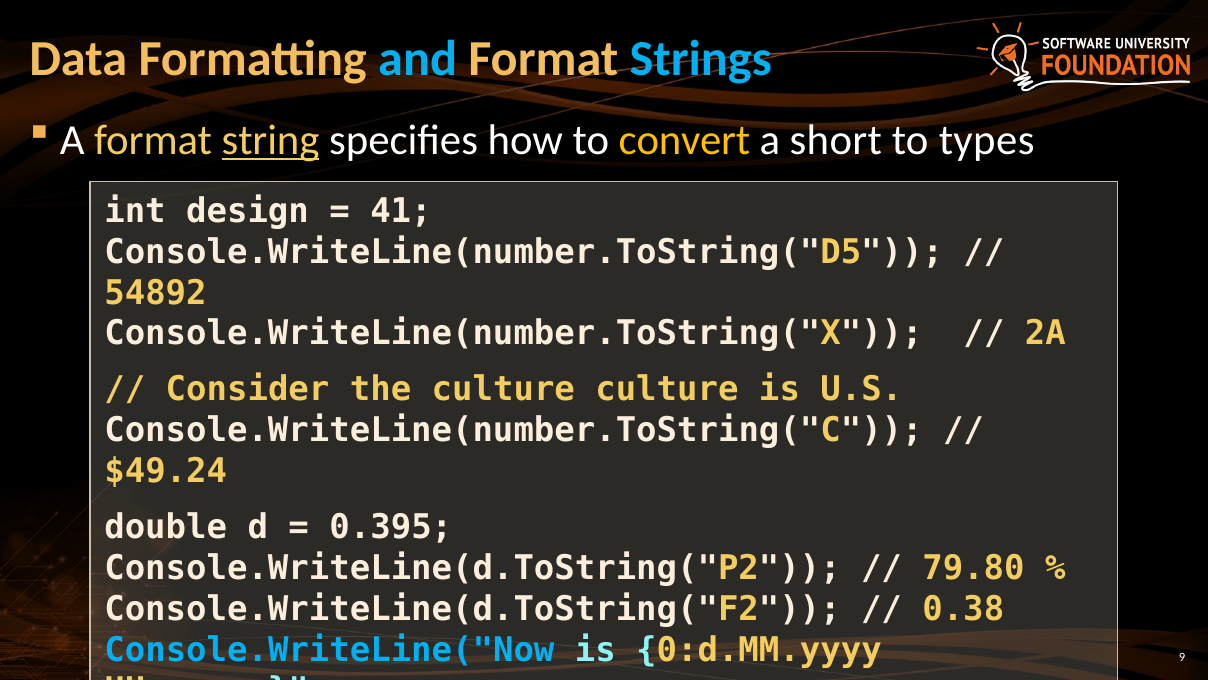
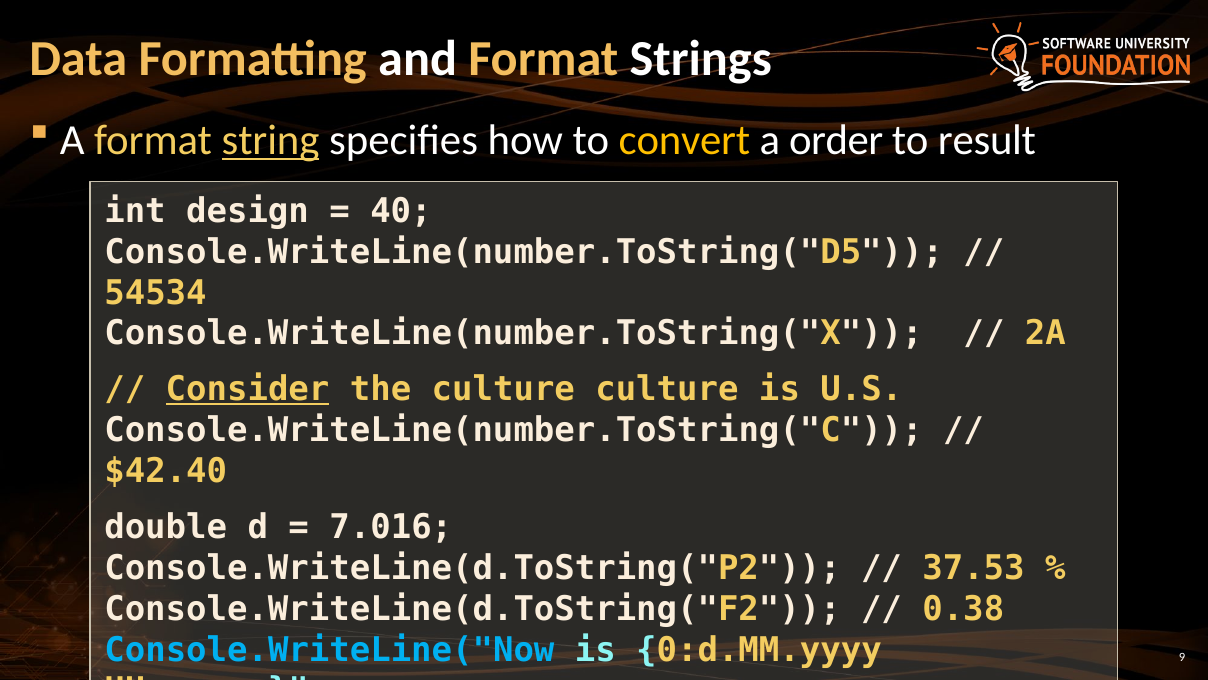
and colour: light blue -> white
Strings colour: light blue -> white
short: short -> order
types: types -> result
41: 41 -> 40
54892: 54892 -> 54534
Consider underline: none -> present
$49.24: $49.24 -> $42.40
0.395: 0.395 -> 7.016
79.80: 79.80 -> 37.53
